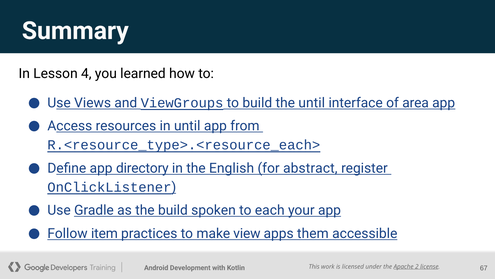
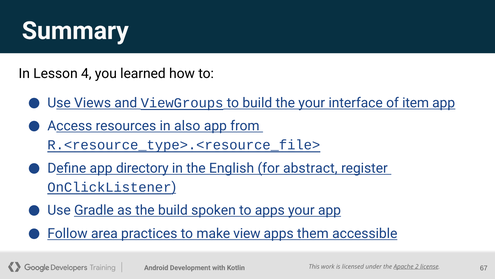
the until: until -> your
area: area -> item
in until: until -> also
R.<resource_type>.<resource_each>: R.<resource_type>.<resource_each> -> R.<resource_type>.<resource_file>
to each: each -> apps
item: item -> area
